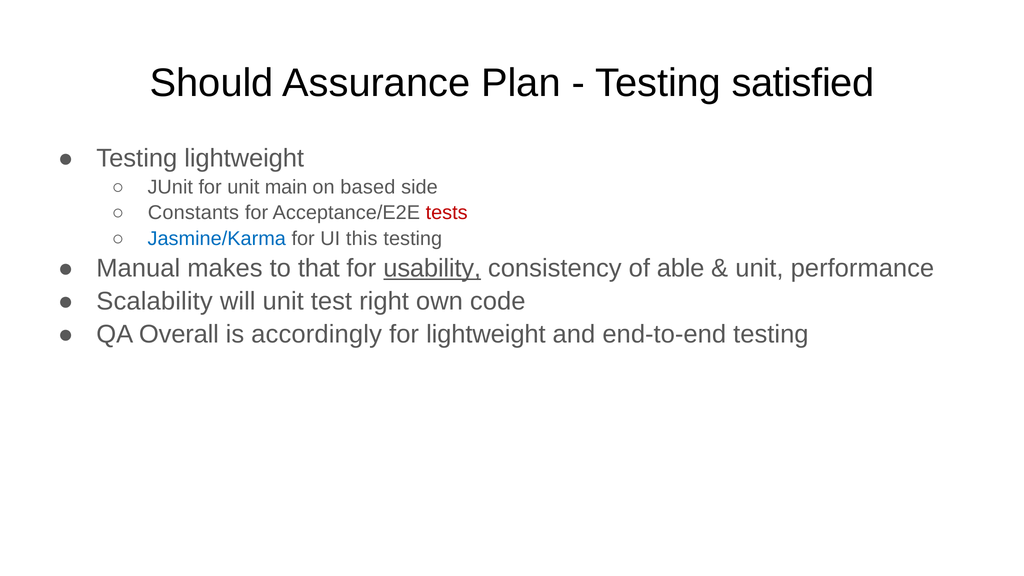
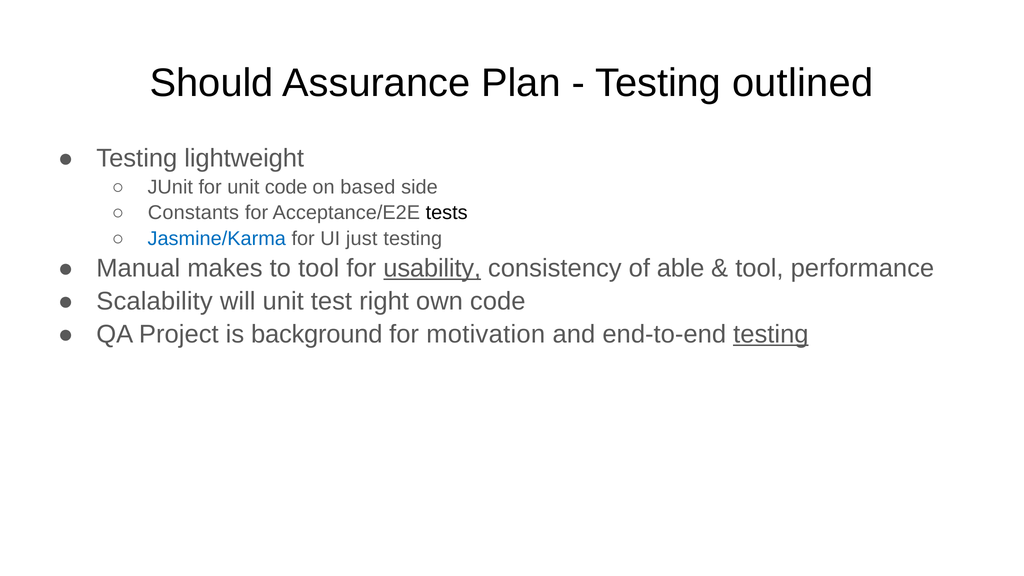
satisfied: satisfied -> outlined
unit main: main -> code
tests colour: red -> black
this: this -> just
to that: that -> tool
unit at (759, 268): unit -> tool
Overall: Overall -> Project
accordingly: accordingly -> background
for lightweight: lightweight -> motivation
testing at (771, 334) underline: none -> present
